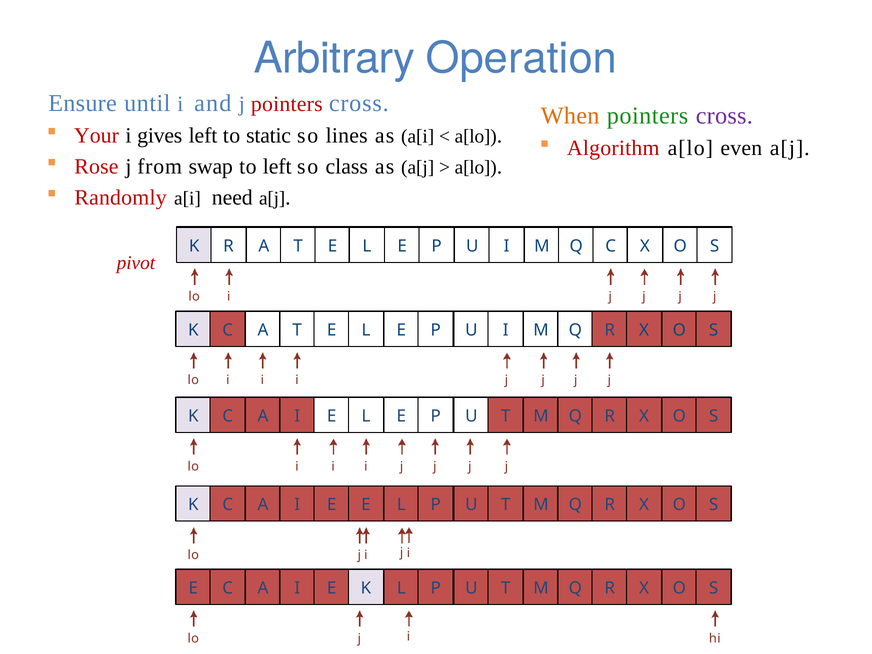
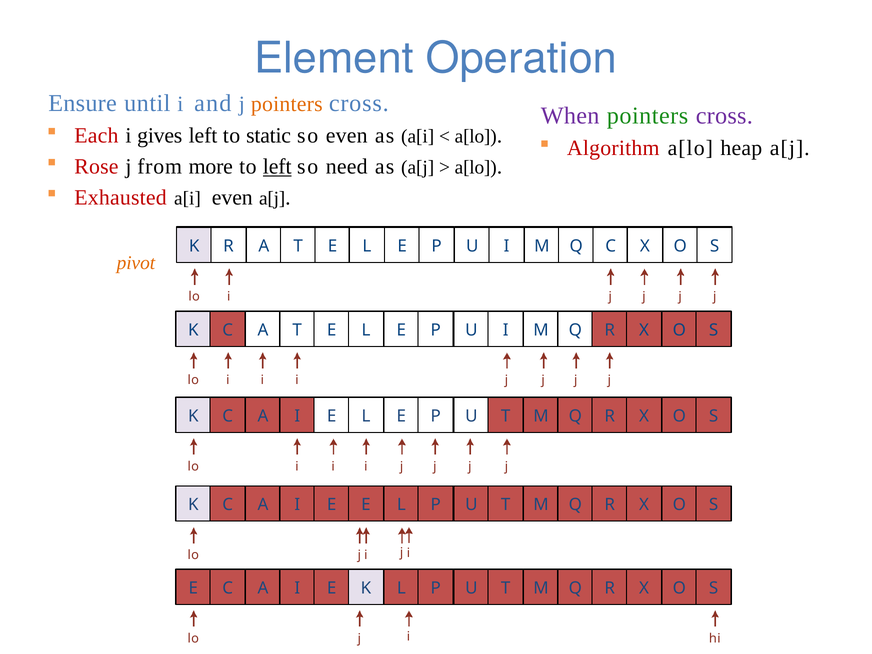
Arbitrary: Arbitrary -> Element
pointers at (287, 104) colour: red -> orange
When colour: orange -> purple
Your: Your -> Each
so lines: lines -> even
even: even -> heap
swap: swap -> more
left at (277, 167) underline: none -> present
class: class -> need
Randomly: Randomly -> Exhausted
a[i need: need -> even
pivot colour: red -> orange
